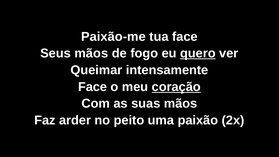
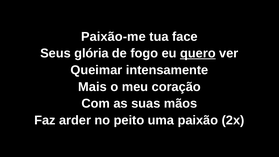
Seus mãos: mãos -> glória
Face at (93, 87): Face -> Mais
coração underline: present -> none
